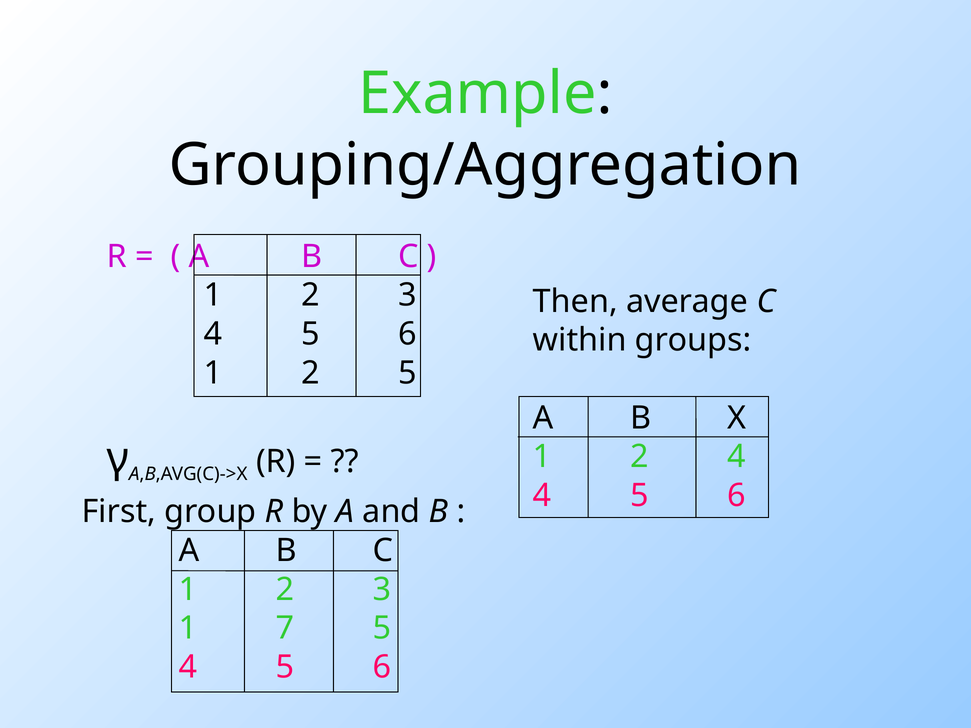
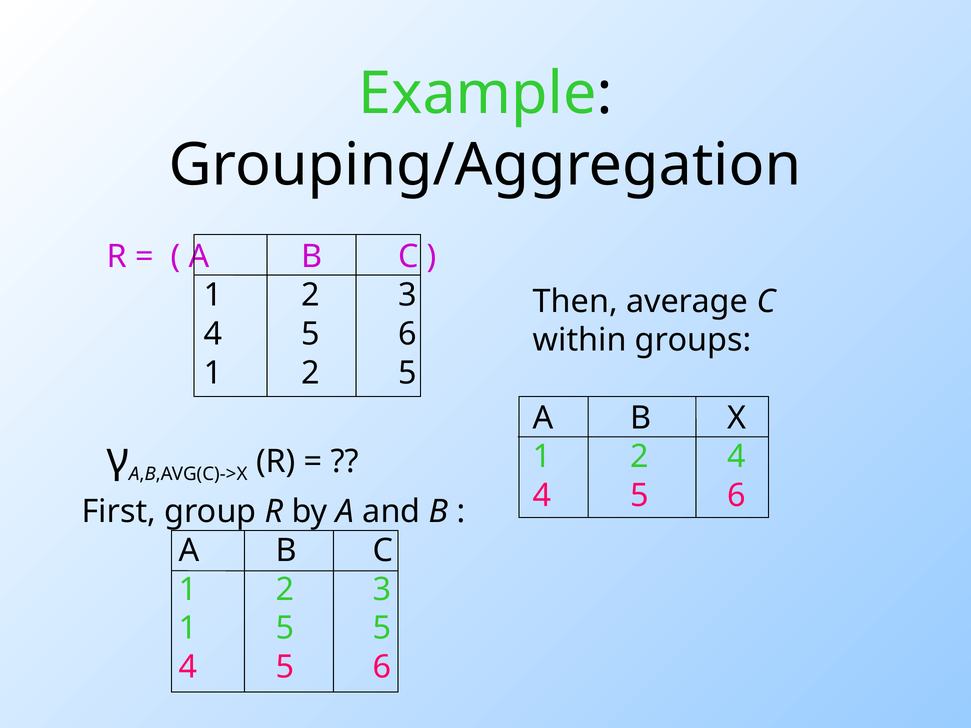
1 7: 7 -> 5
